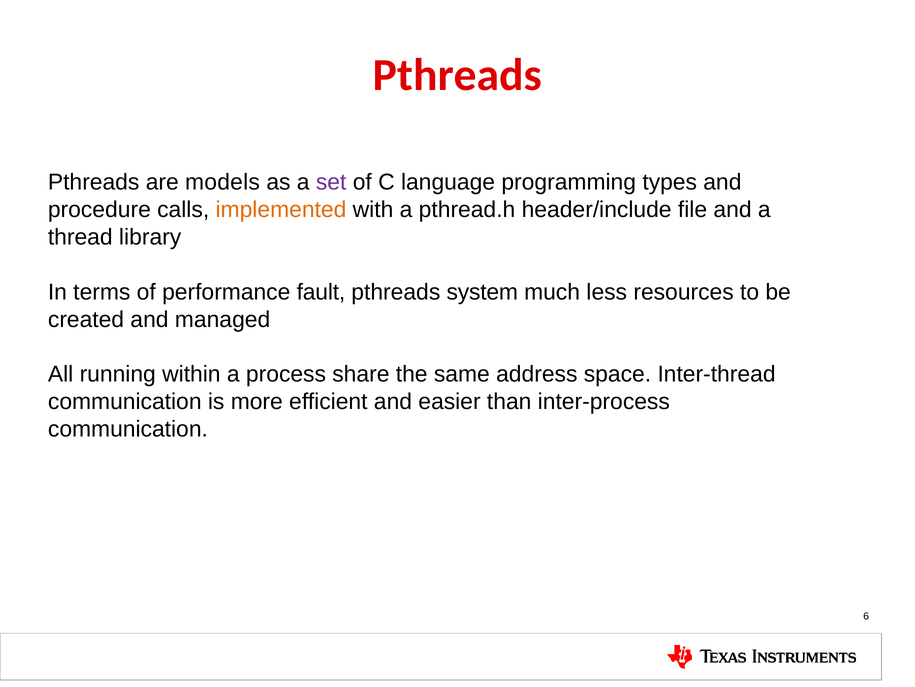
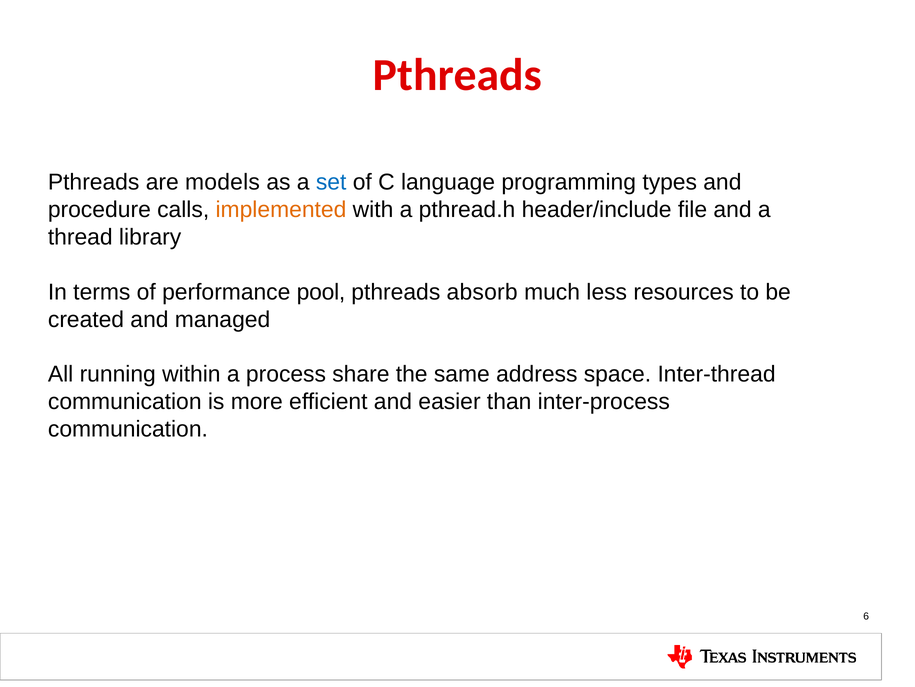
set colour: purple -> blue
fault: fault -> pool
system: system -> absorb
